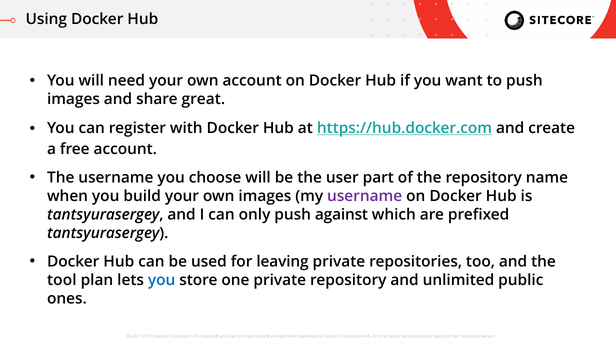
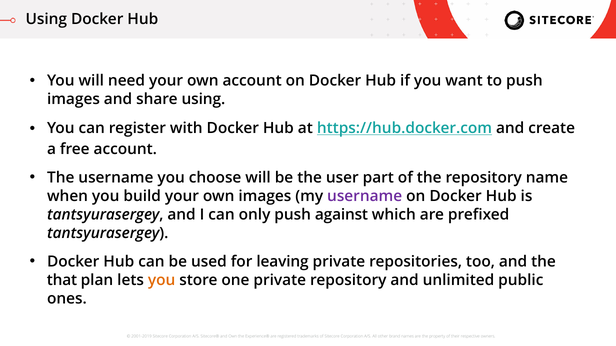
share great: great -> using
tool: tool -> that
you at (162, 281) colour: blue -> orange
